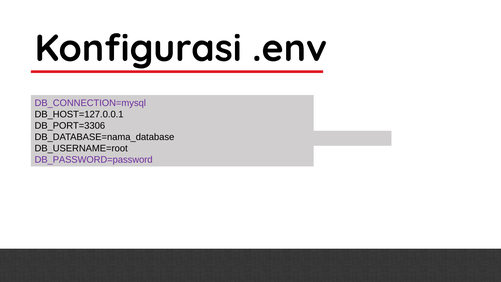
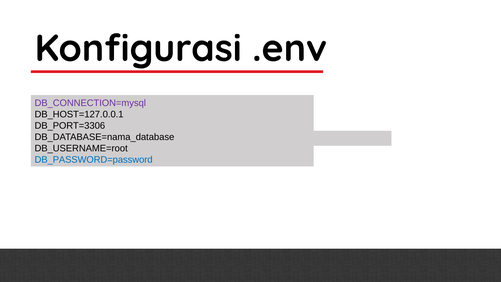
DB_PASSWORD=password colour: purple -> blue
